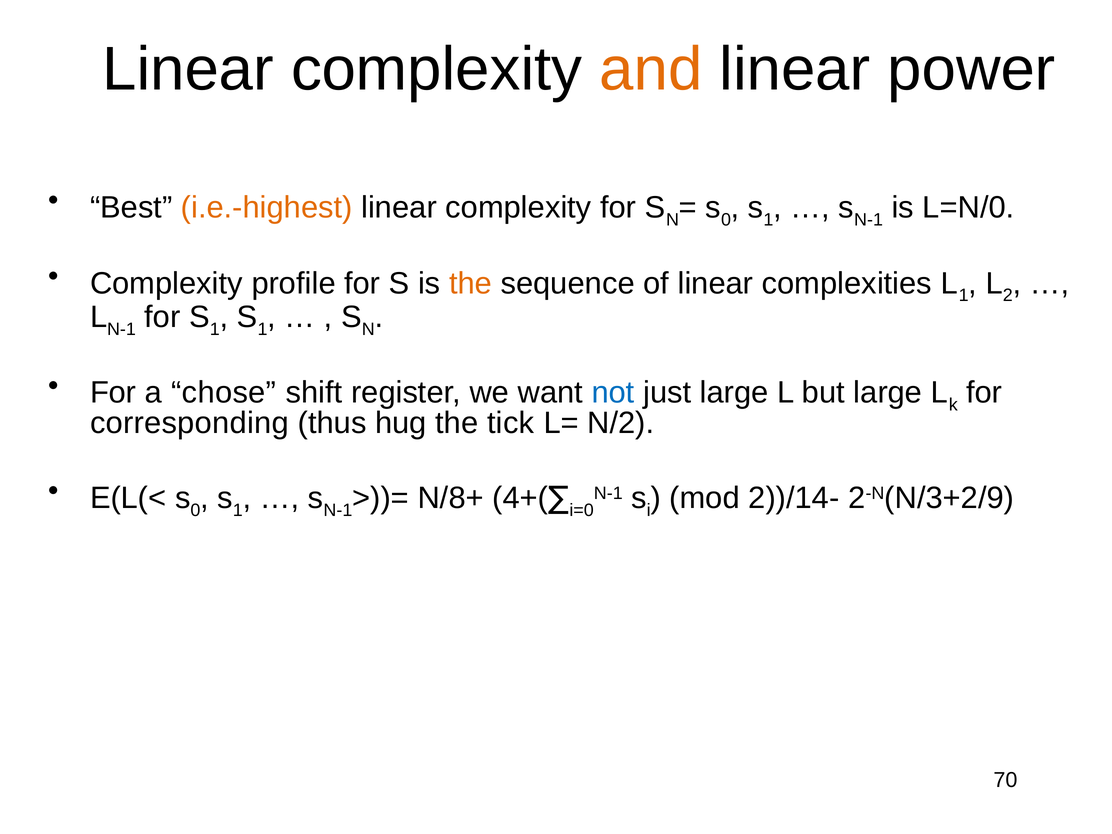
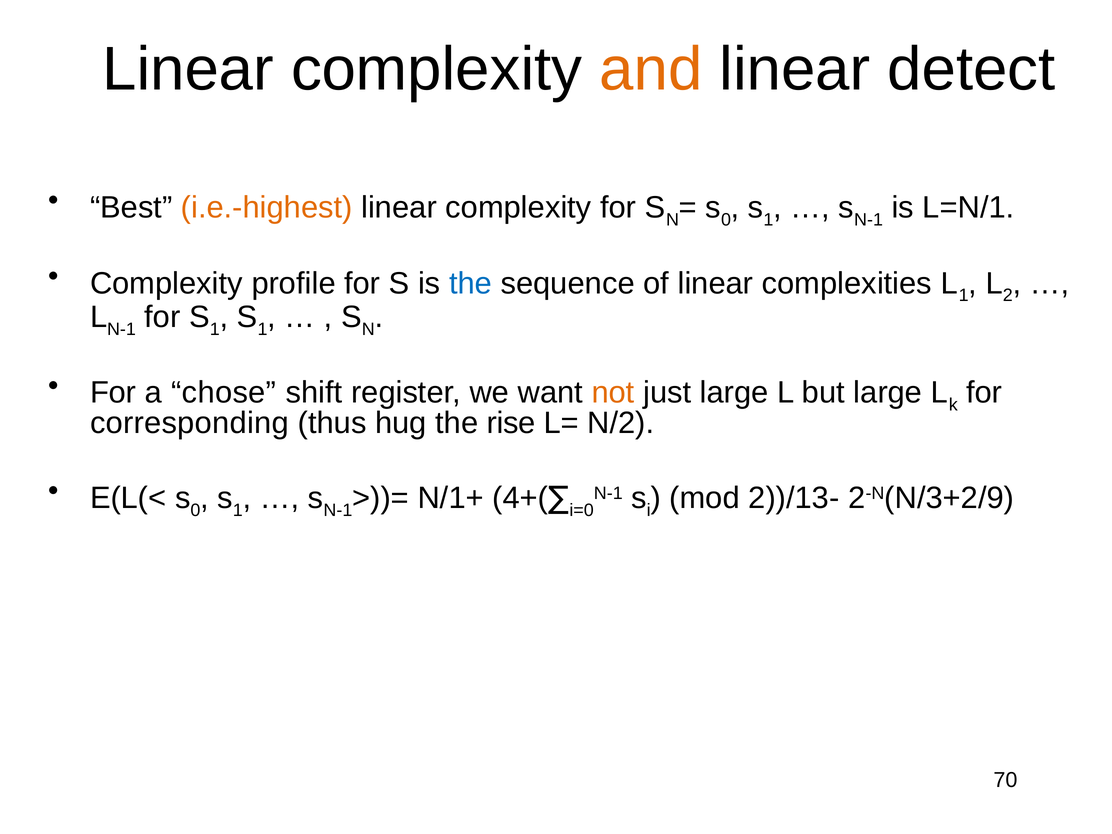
power: power -> detect
L=N/0: L=N/0 -> L=N/1
the at (471, 283) colour: orange -> blue
not colour: blue -> orange
tick: tick -> rise
N/8+: N/8+ -> N/1+
2))/14-: 2))/14- -> 2))/13-
